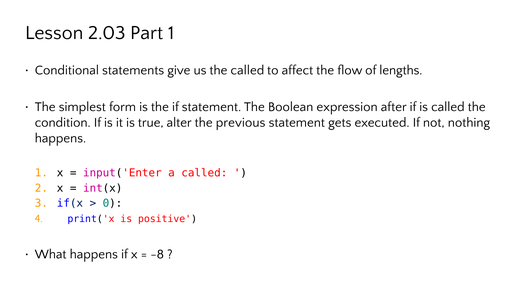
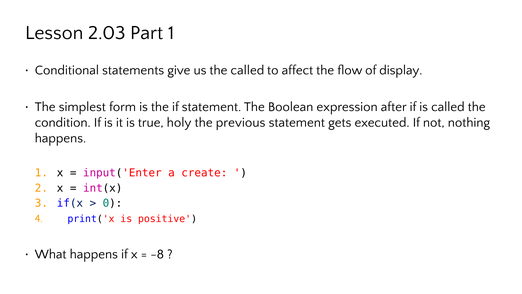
lengths: lengths -> display
alter: alter -> holy
a called: called -> create
